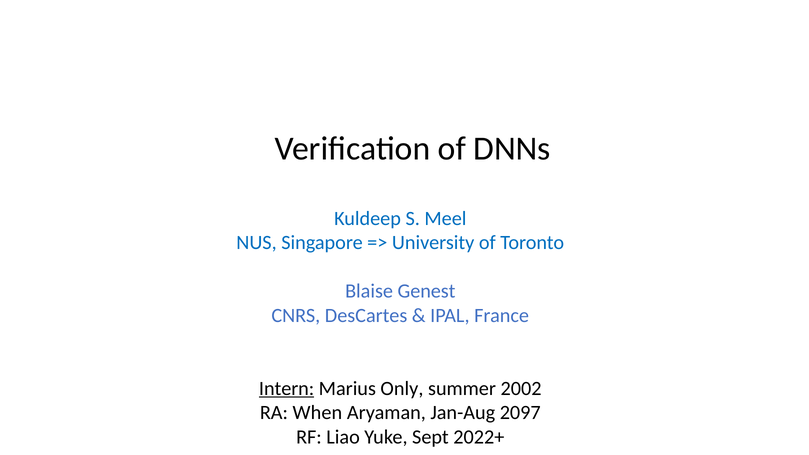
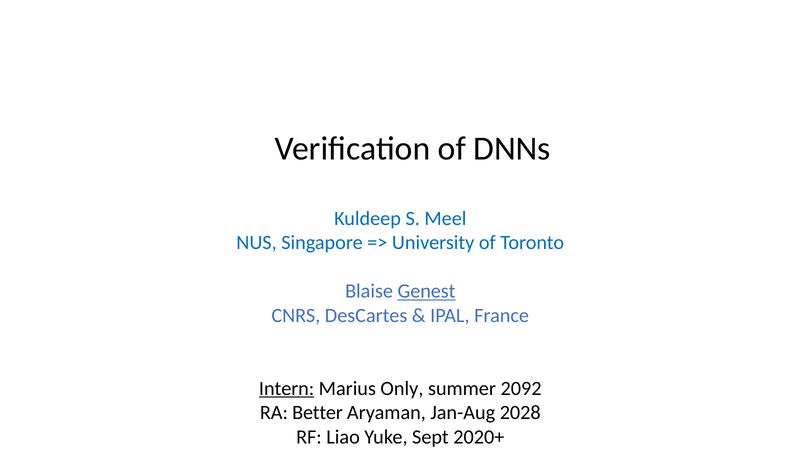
Genest underline: none -> present
2002: 2002 -> 2092
When: When -> Better
2097: 2097 -> 2028
2022+: 2022+ -> 2020+
